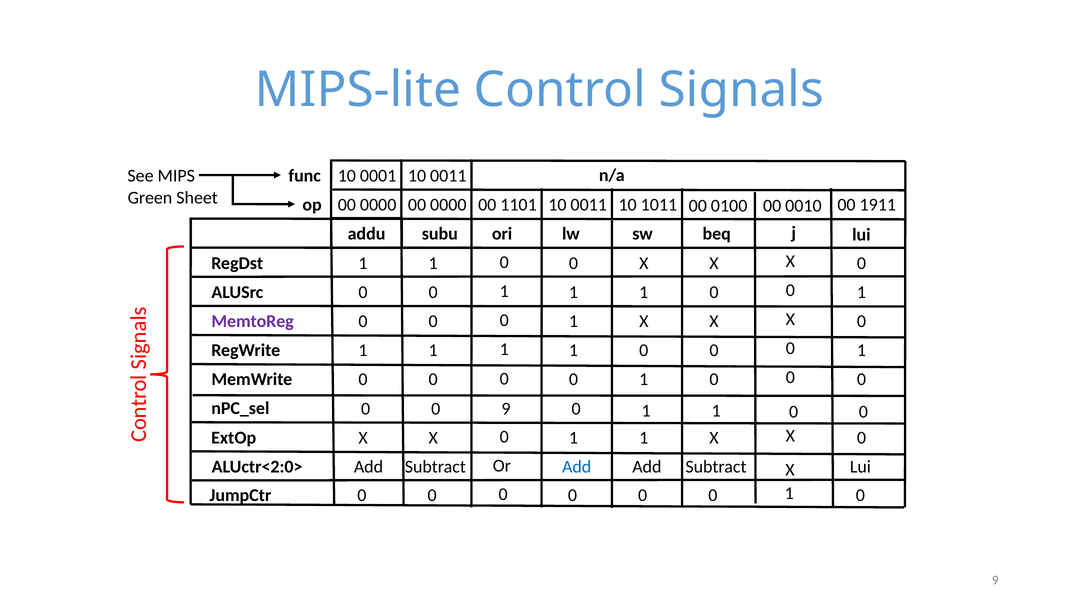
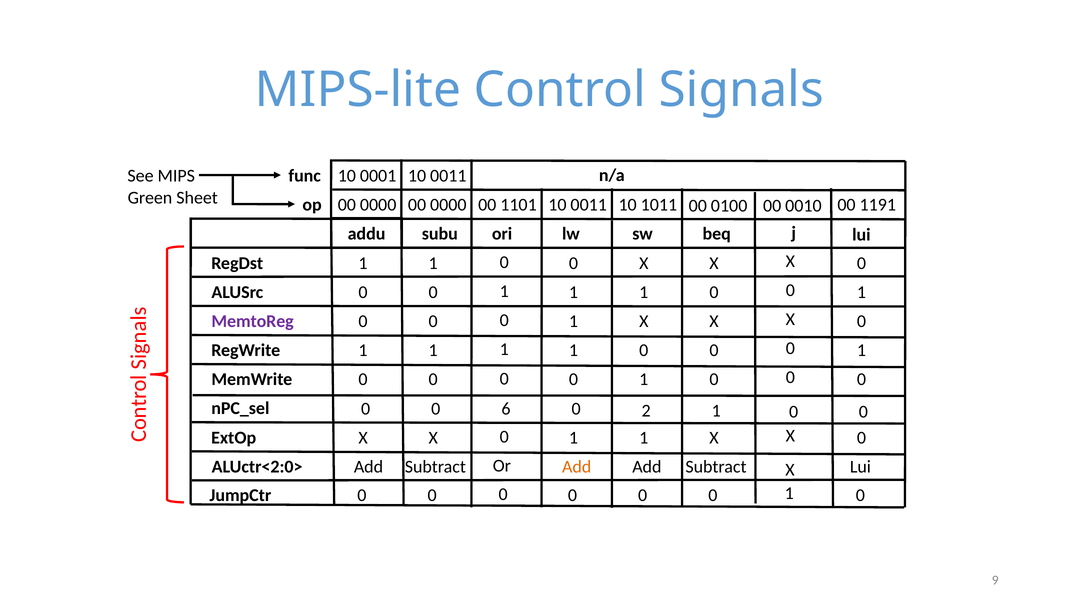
1911: 1911 -> 1191
0 9: 9 -> 6
1 at (646, 411): 1 -> 2
Add at (577, 467) colour: blue -> orange
